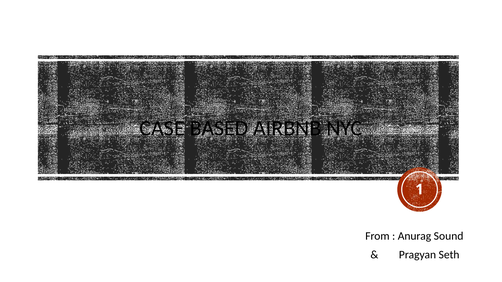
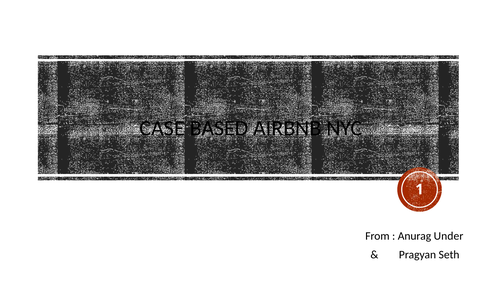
Sound: Sound -> Under
